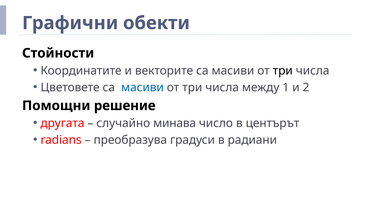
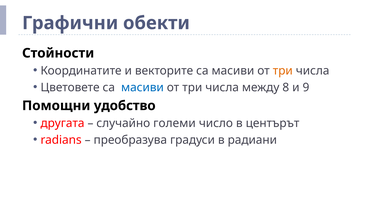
три at (283, 71) colour: black -> orange
1: 1 -> 8
2: 2 -> 9
решение: решение -> удобство
минава: минава -> големи
